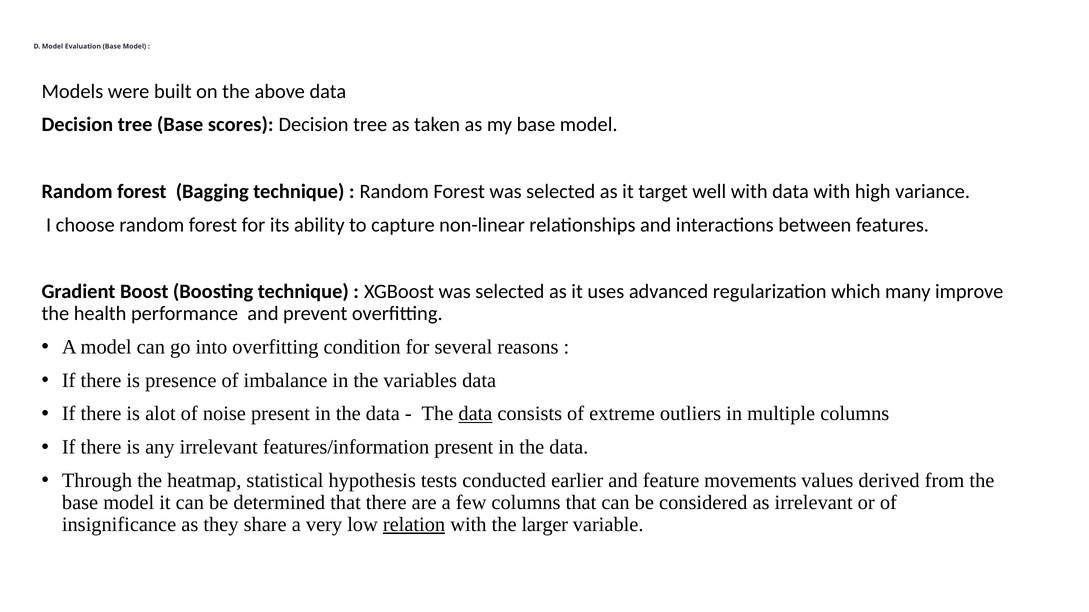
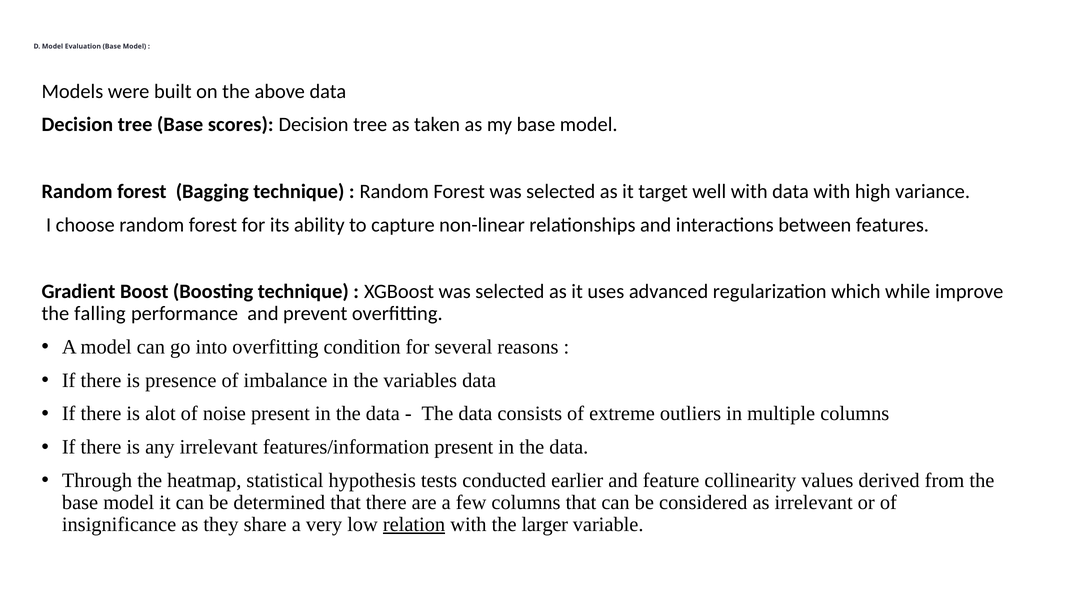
many: many -> while
health: health -> falling
data at (475, 414) underline: present -> none
movements: movements -> collinearity
